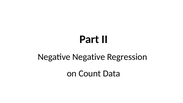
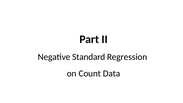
Negative Negative: Negative -> Standard
